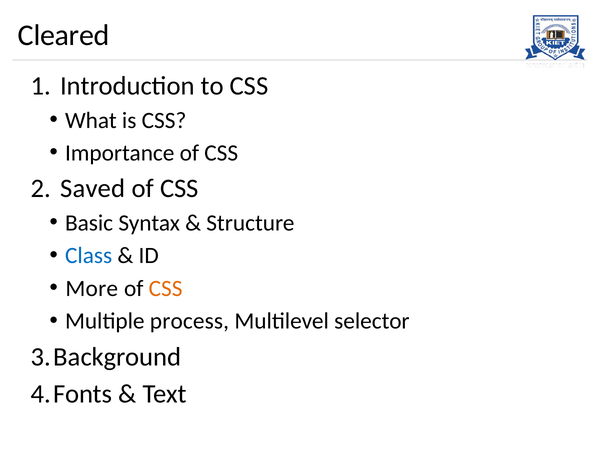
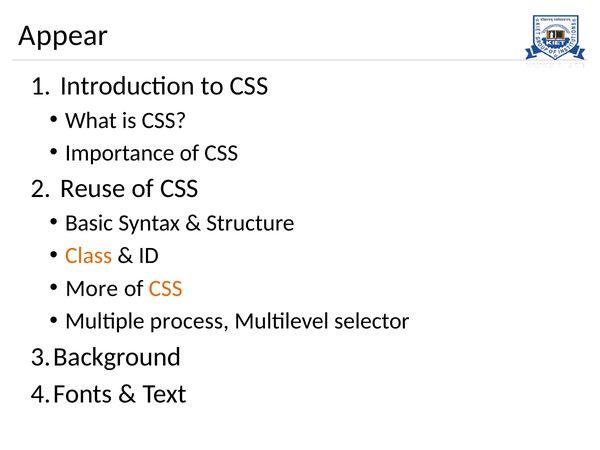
Cleared: Cleared -> Appear
Saved: Saved -> Reuse
Class colour: blue -> orange
